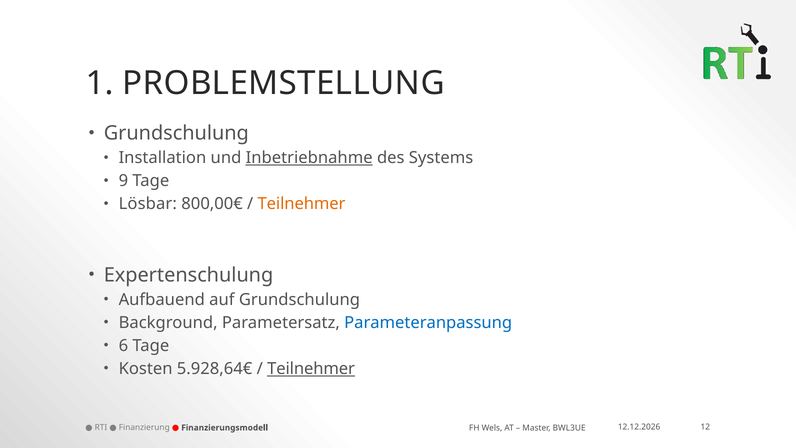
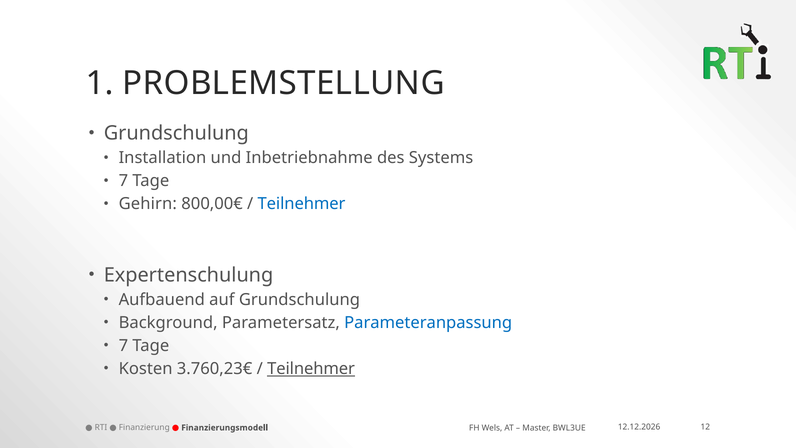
Inbetriebnahme underline: present -> none
9 at (123, 181): 9 -> 7
Lösbar: Lösbar -> Gehirn
Teilnehmer at (302, 204) colour: orange -> blue
6 at (123, 346): 6 -> 7
5.928,64€: 5.928,64€ -> 3.760,23€
